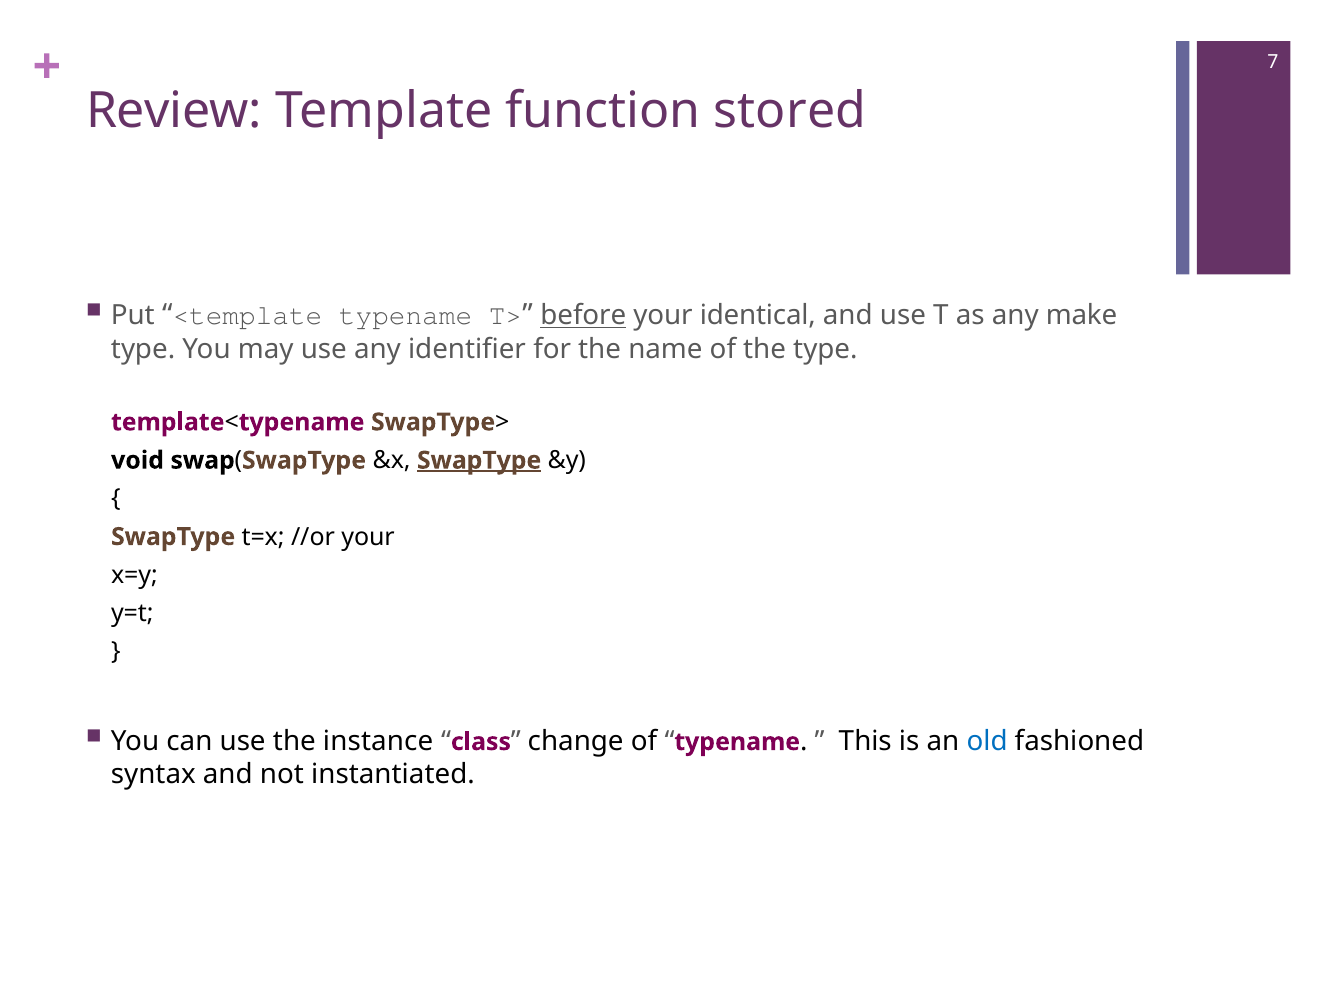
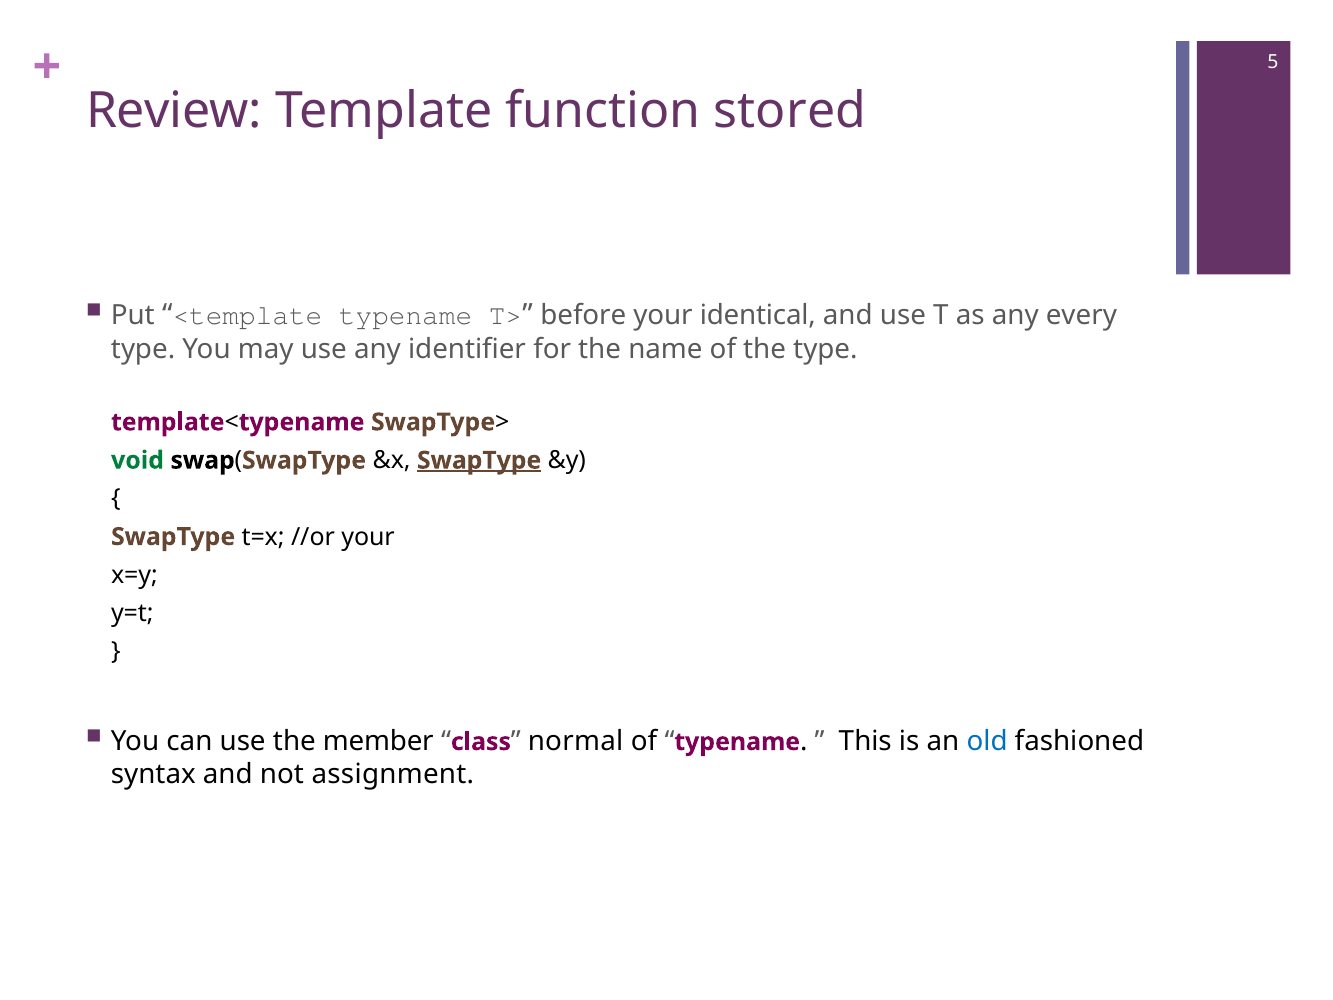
7: 7 -> 5
before underline: present -> none
make: make -> every
void colour: black -> green
instance: instance -> member
change: change -> normal
instantiated: instantiated -> assignment
